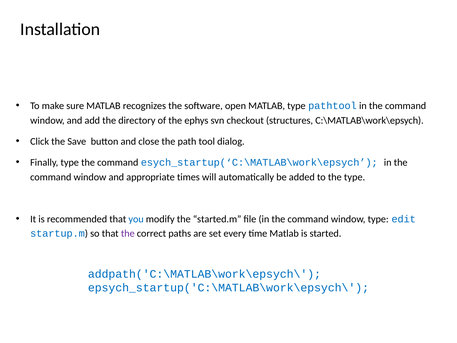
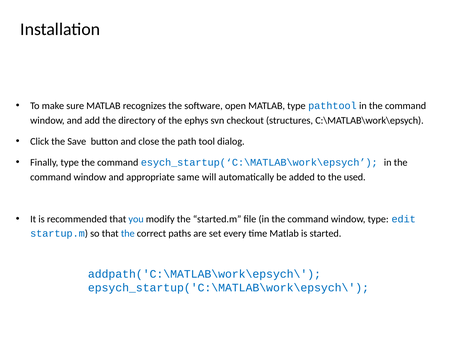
times: times -> same
the type: type -> used
the at (128, 233) colour: purple -> blue
